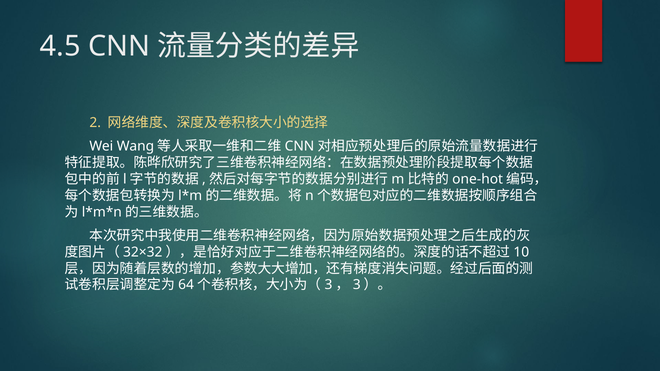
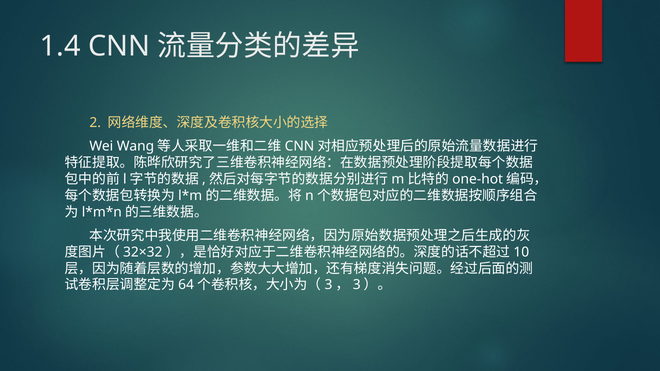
4.5: 4.5 -> 1.4
